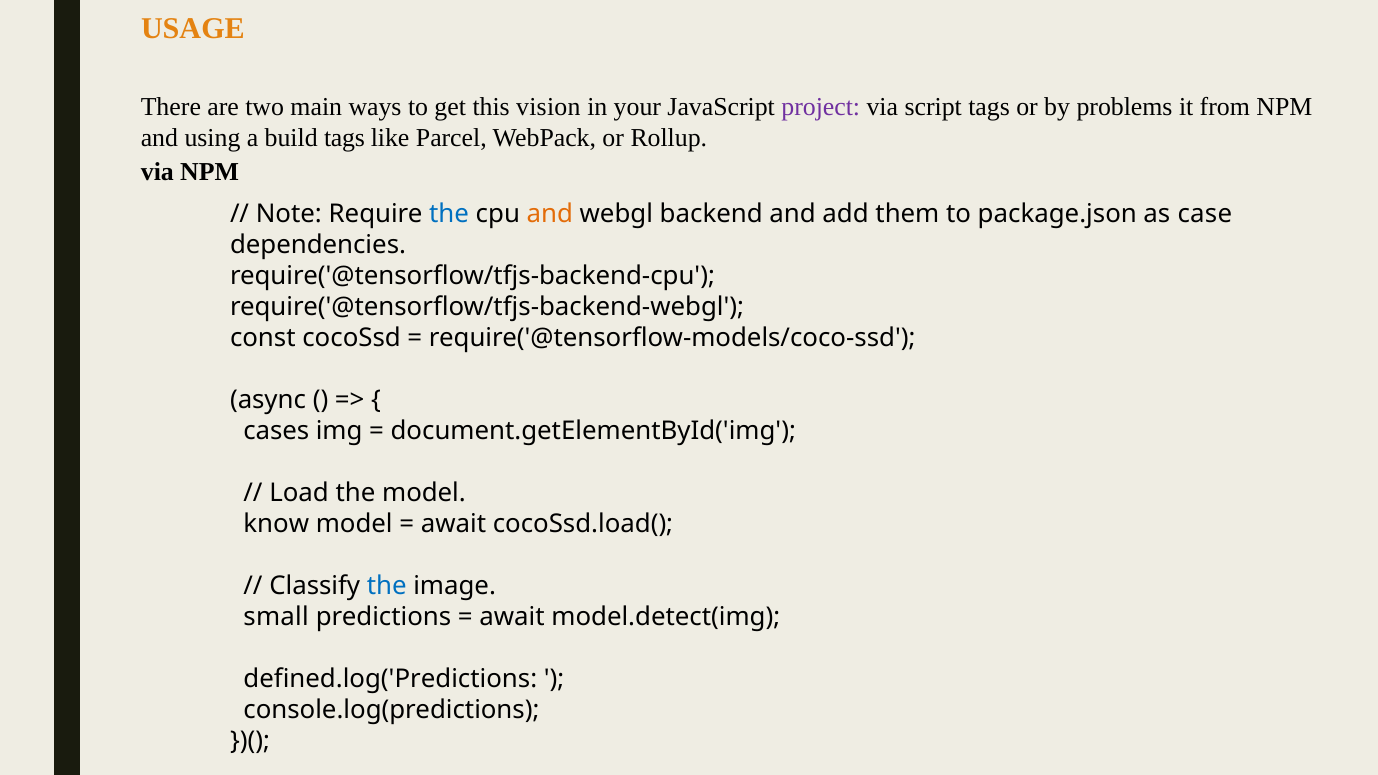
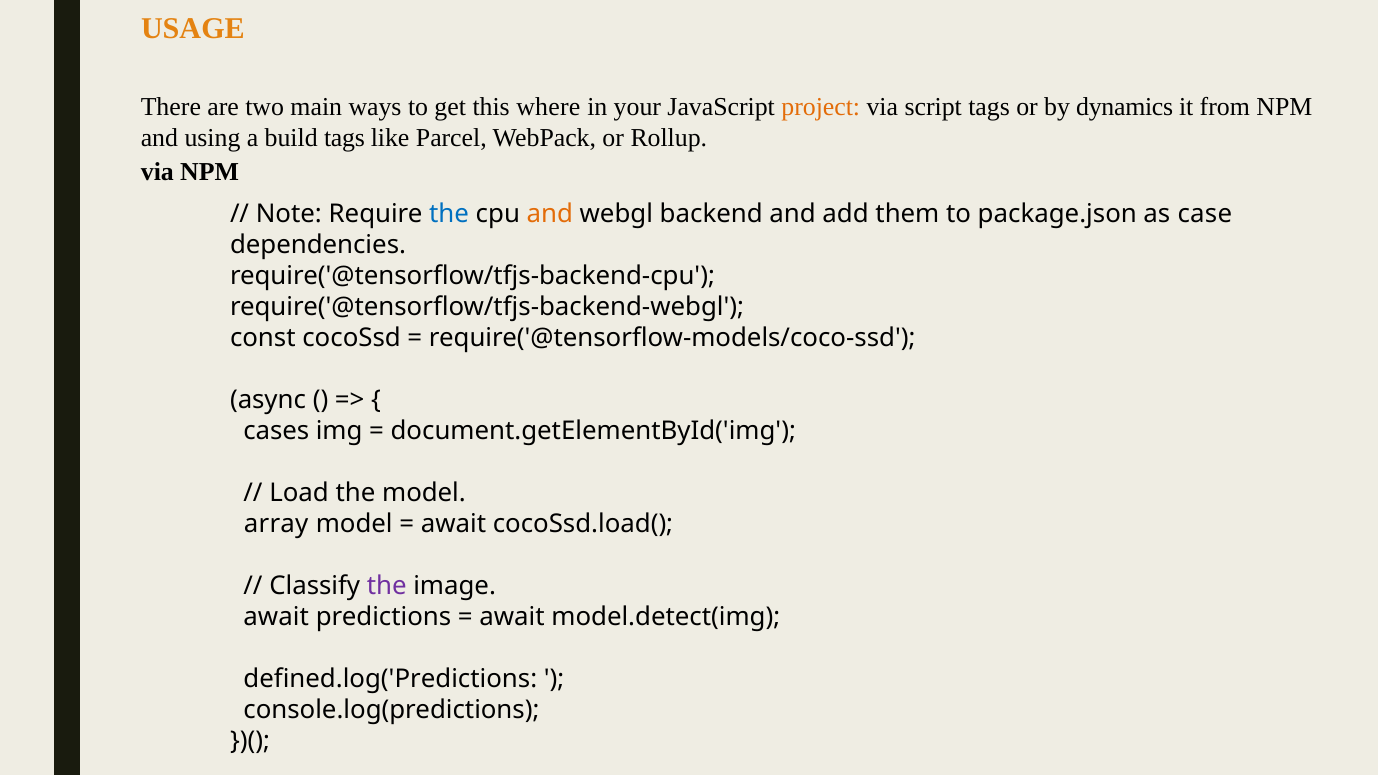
vision: vision -> where
project colour: purple -> orange
problems: problems -> dynamics
know: know -> array
the at (387, 586) colour: blue -> purple
small at (276, 617): small -> await
